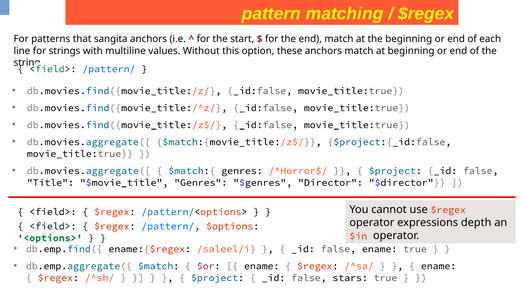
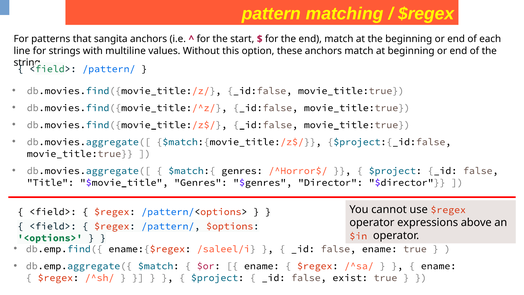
depth: depth -> above
stars: stars -> exist
